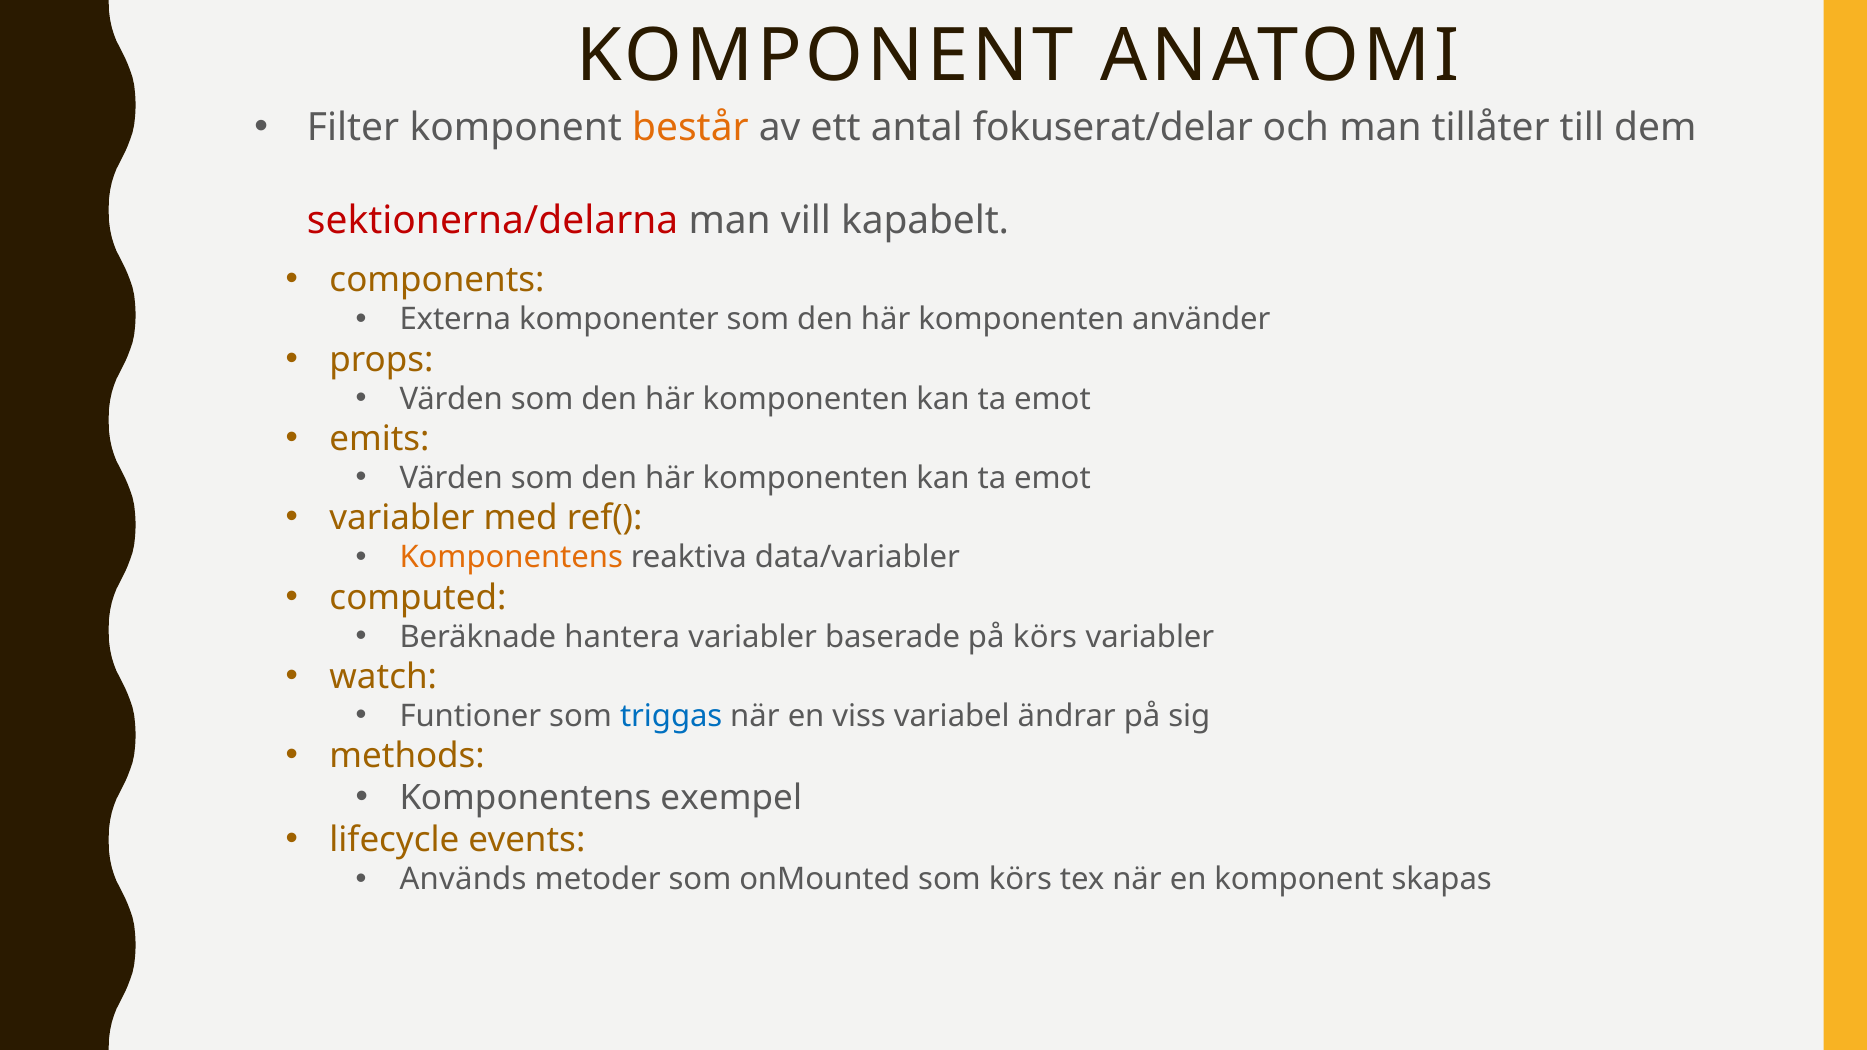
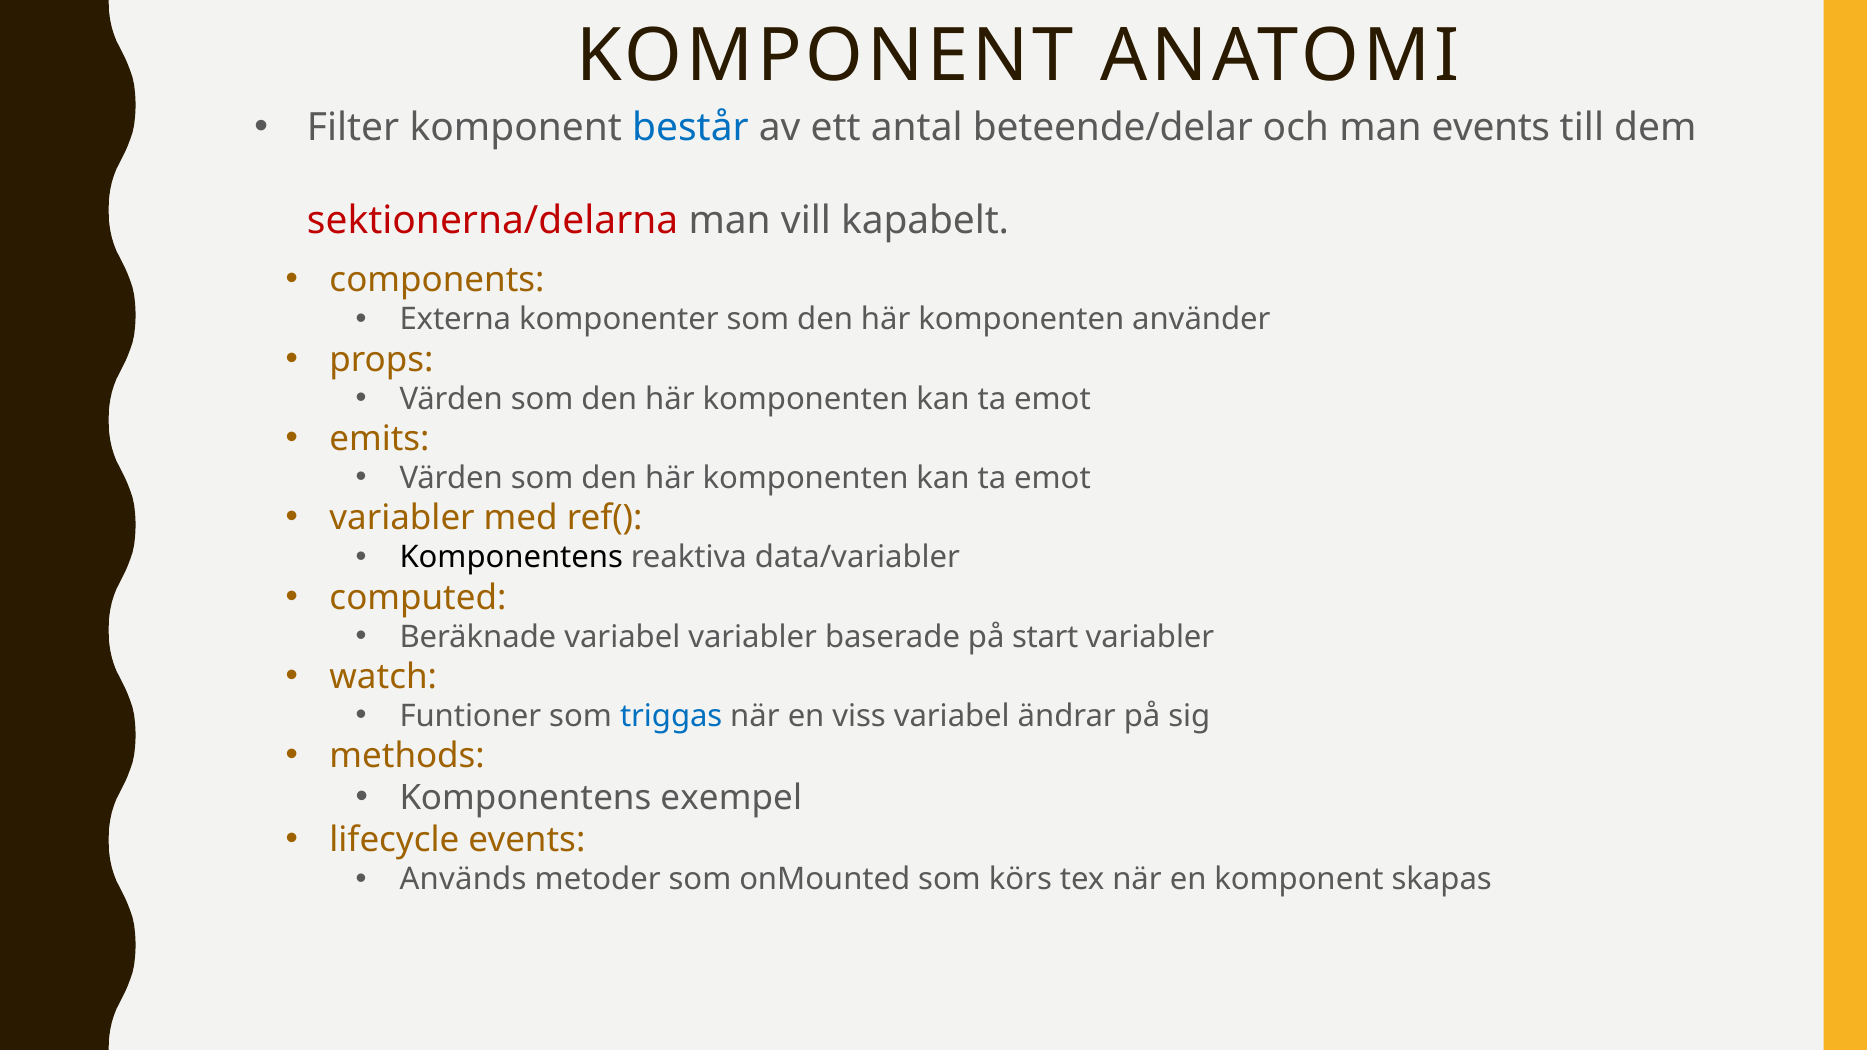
består colour: orange -> blue
fokuserat/delar: fokuserat/delar -> beteende/delar
man tillåter: tillåter -> events
Komponentens at (511, 558) colour: orange -> black
Beräknade hantera: hantera -> variabel
på körs: körs -> start
